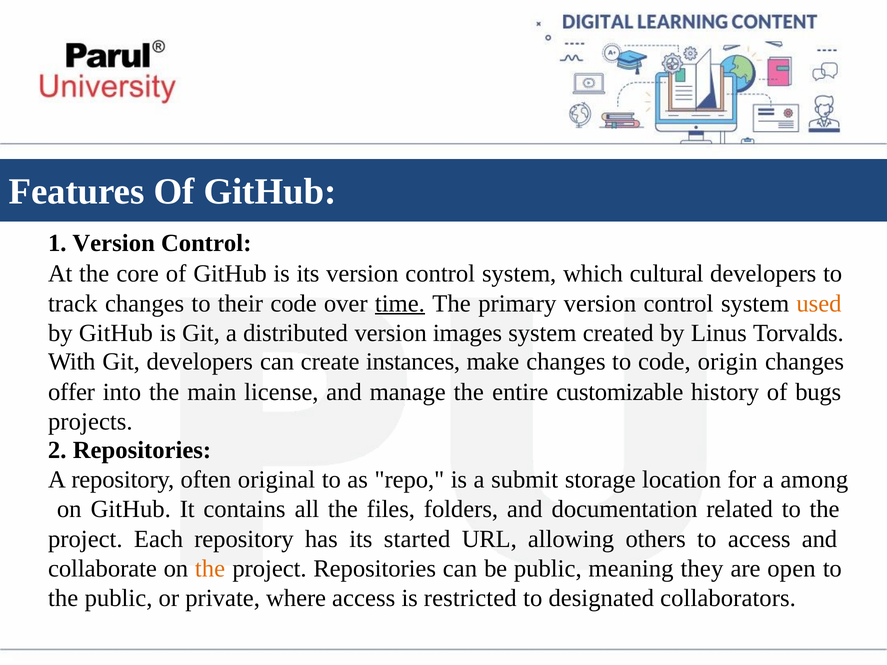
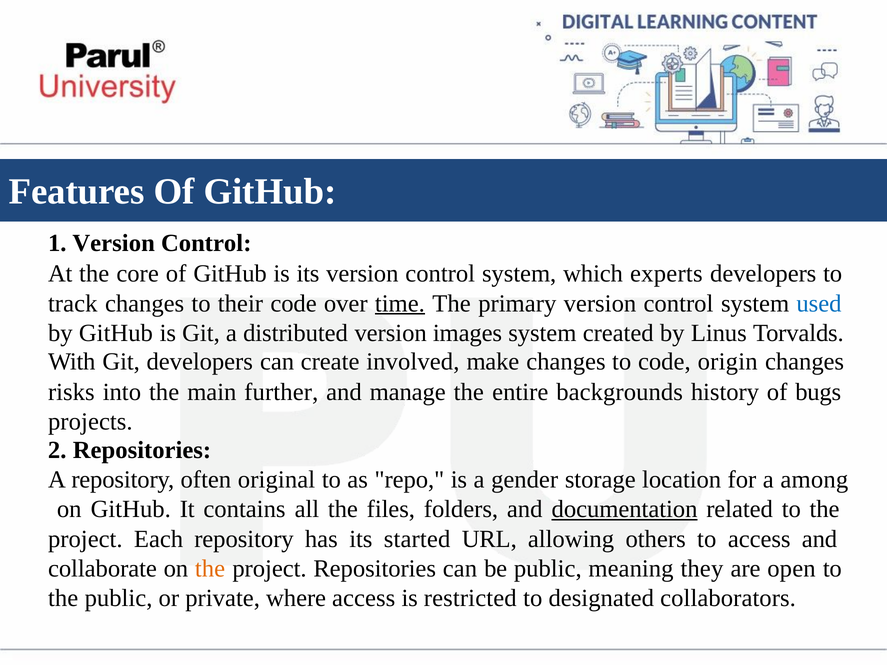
cultural: cultural -> experts
used colour: orange -> blue
instances: instances -> involved
offer: offer -> risks
license: license -> further
customizable: customizable -> backgrounds
submit: submit -> gender
documentation underline: none -> present
